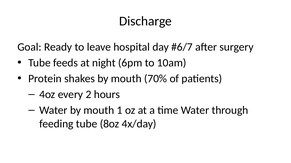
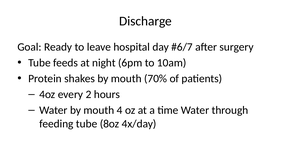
1: 1 -> 4
